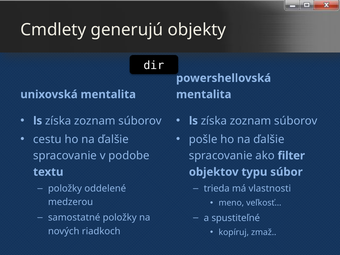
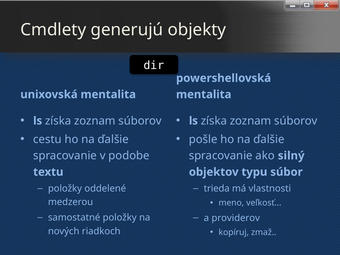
filter: filter -> silný
spustiteľné: spustiteľné -> providerov
